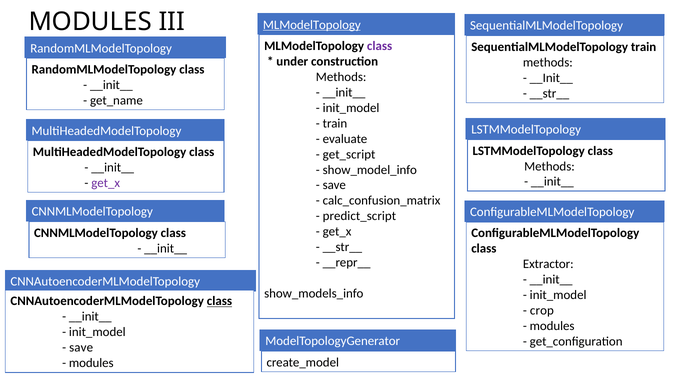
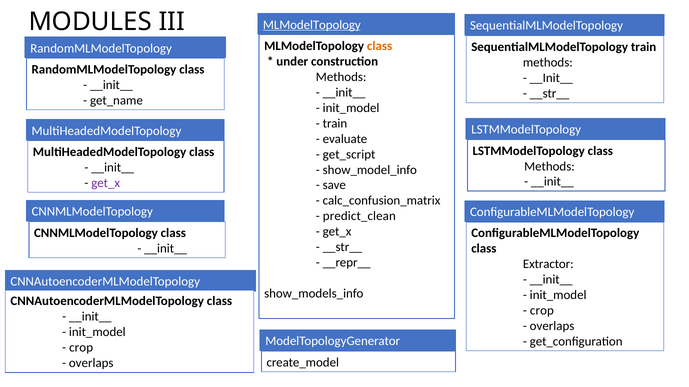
class at (380, 46) colour: purple -> orange
predict_script: predict_script -> predict_clean
class at (219, 302) underline: present -> none
modules at (552, 327): modules -> overlaps
save at (81, 348): save -> crop
modules at (91, 364): modules -> overlaps
